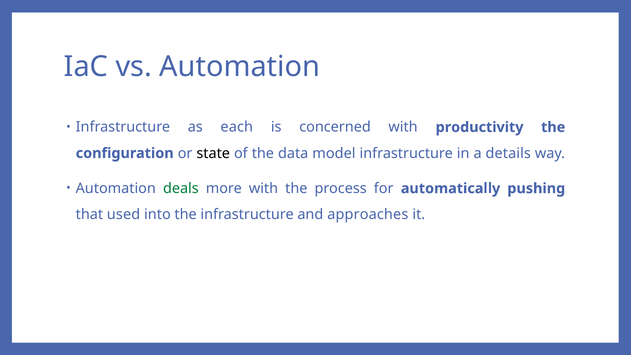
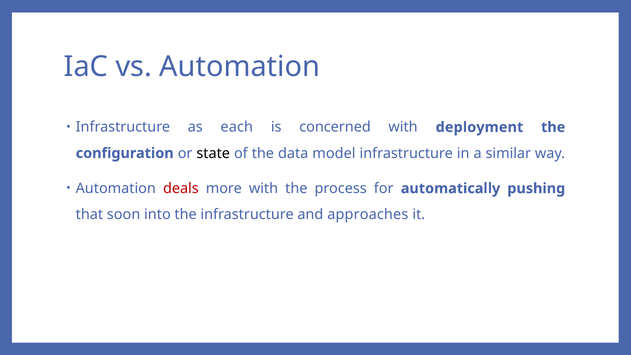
productivity: productivity -> deployment
details: details -> similar
deals colour: green -> red
used: used -> soon
